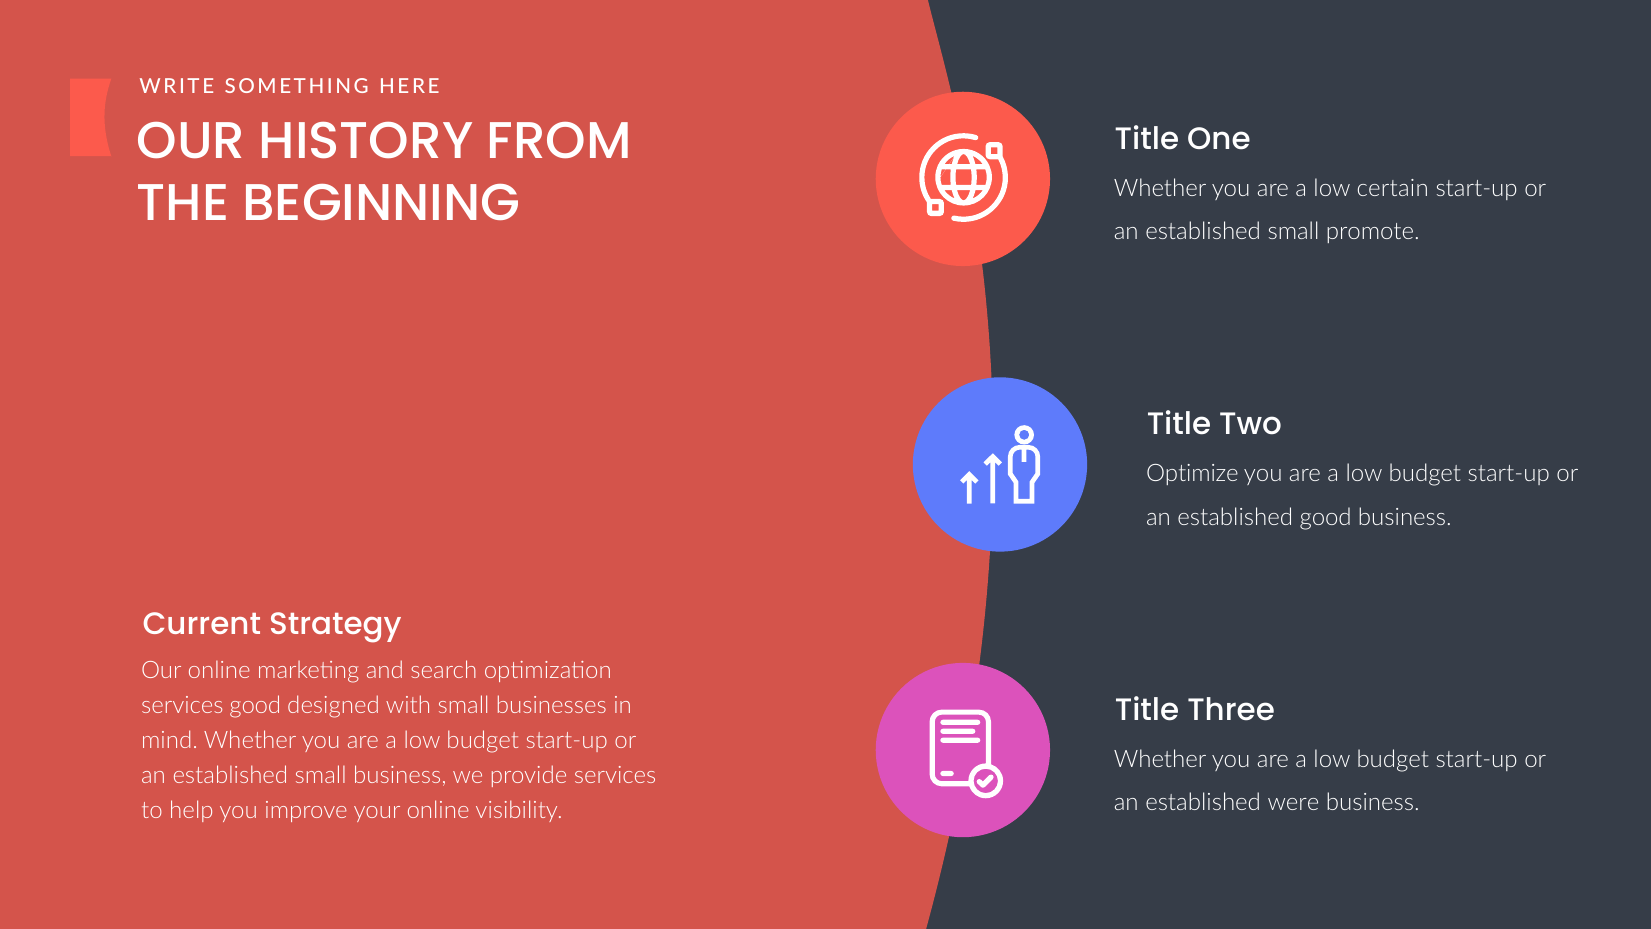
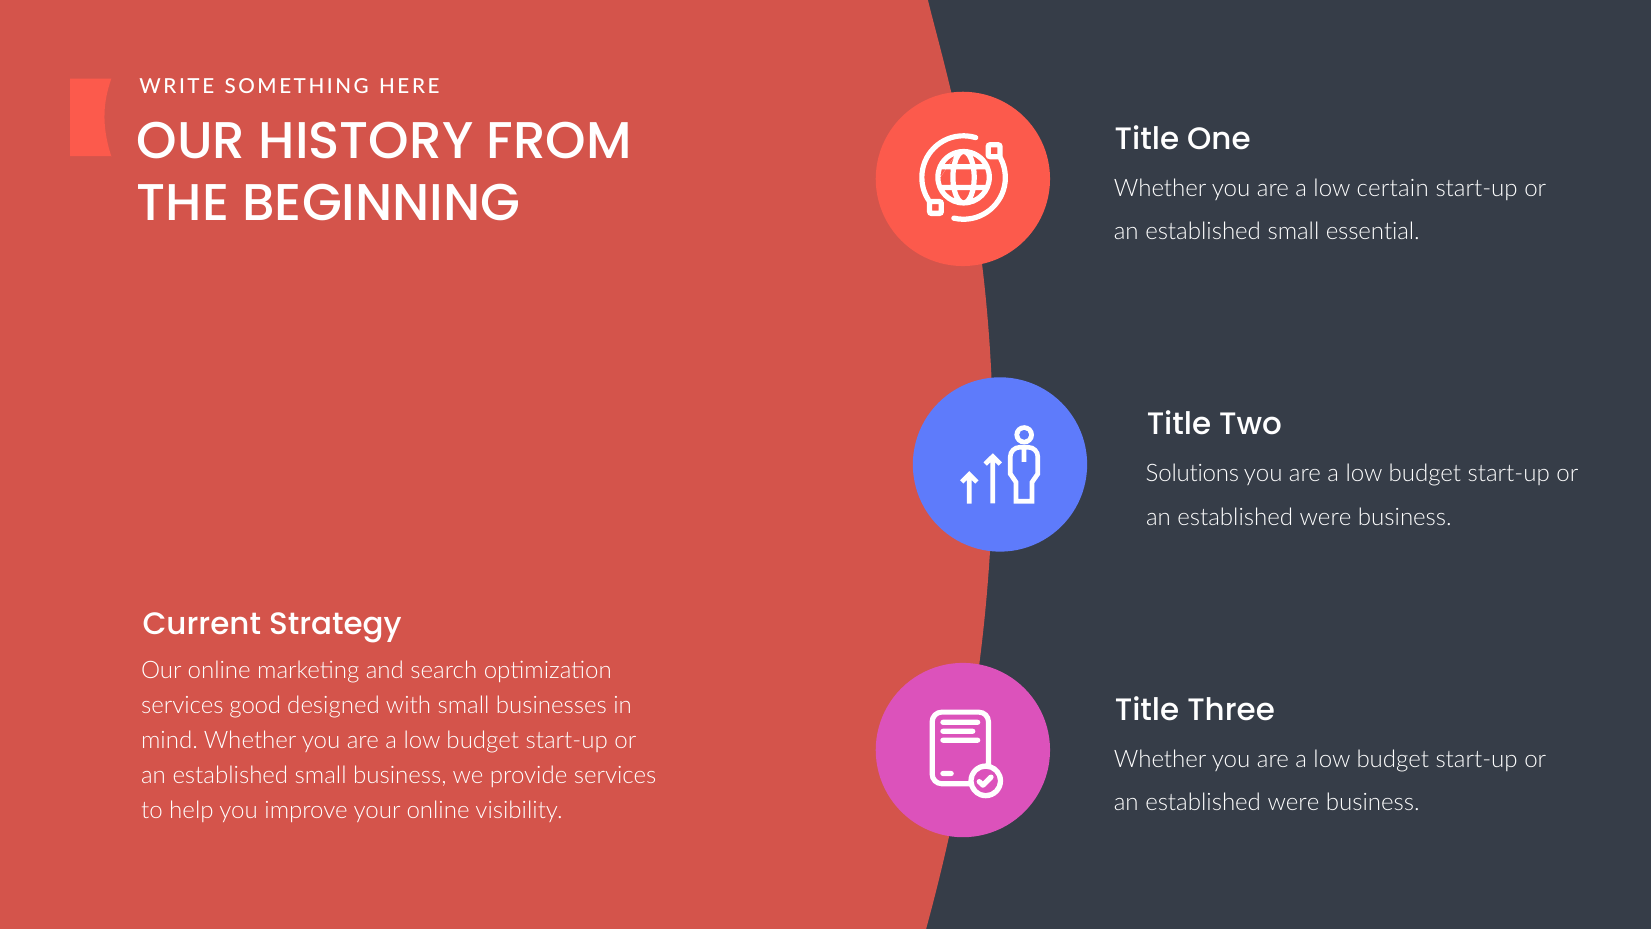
promote: promote -> essential
Optimize: Optimize -> Solutions
good at (1326, 517): good -> were
